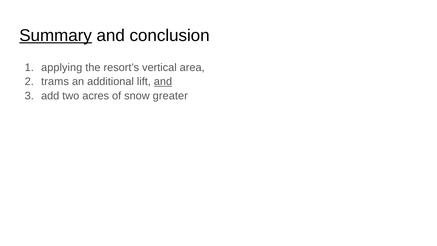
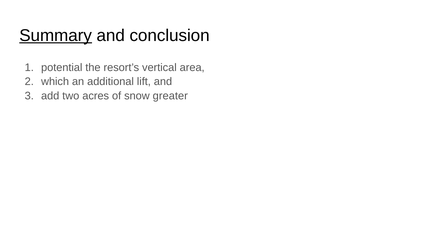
applying: applying -> potential
trams: trams -> which
and at (163, 82) underline: present -> none
